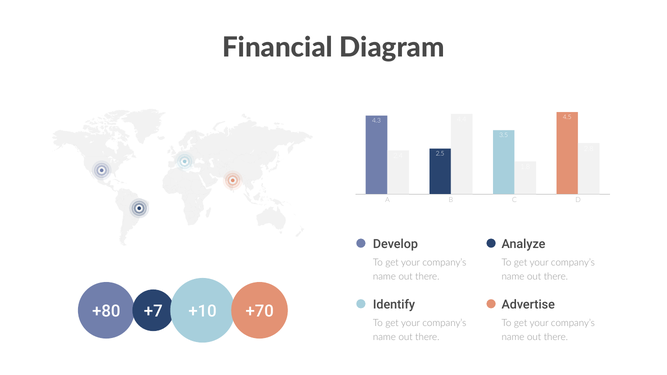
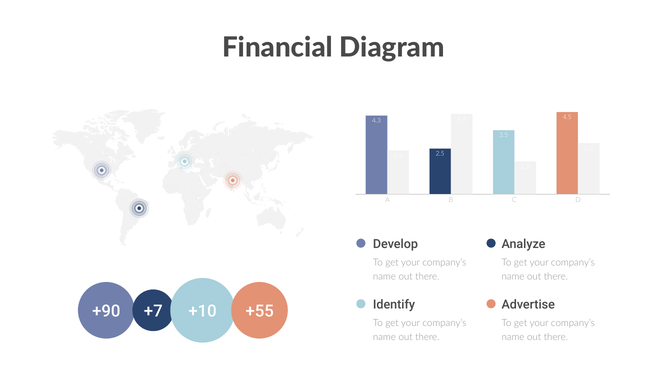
+80: +80 -> +90
+70: +70 -> +55
